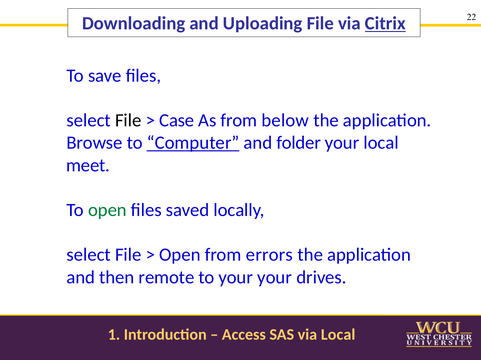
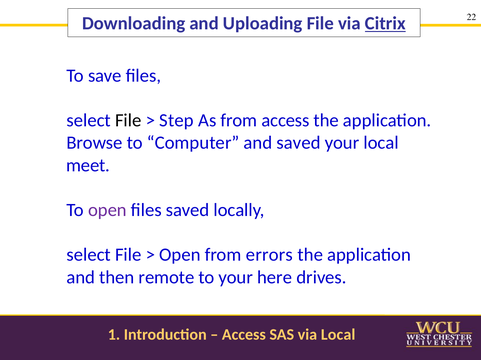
Case: Case -> Step
from below: below -> access
Computer underline: present -> none
and folder: folder -> saved
open at (107, 210) colour: green -> purple
your your: your -> here
